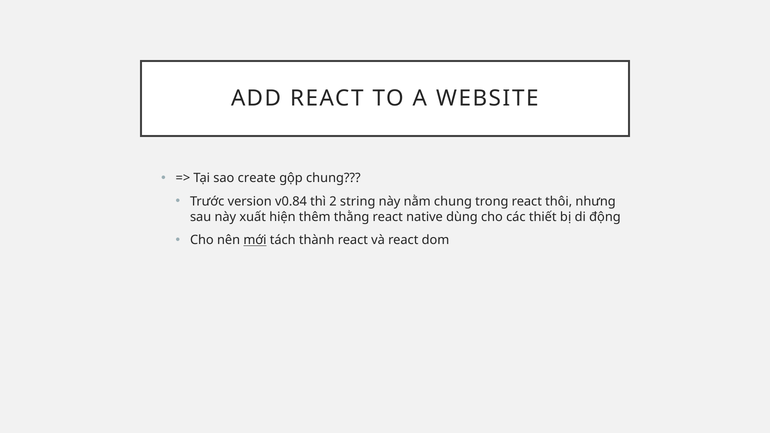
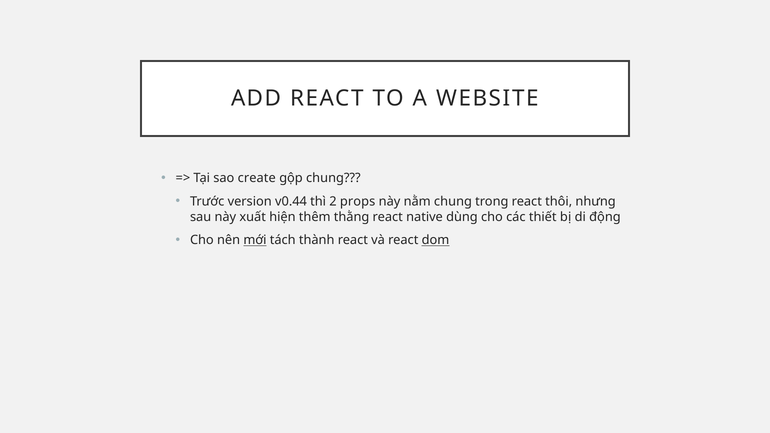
v0.84: v0.84 -> v0.44
string: string -> props
dom underline: none -> present
